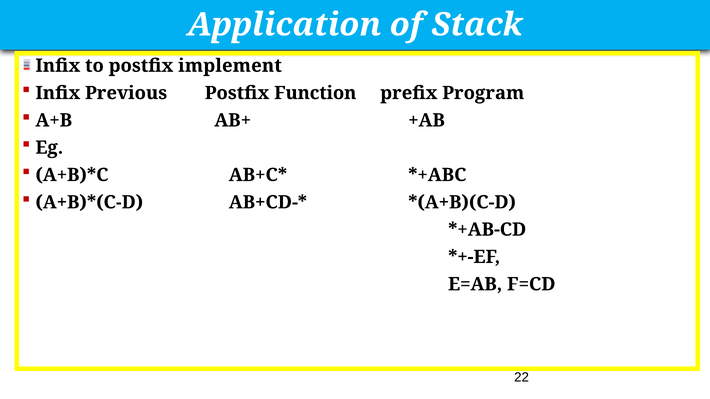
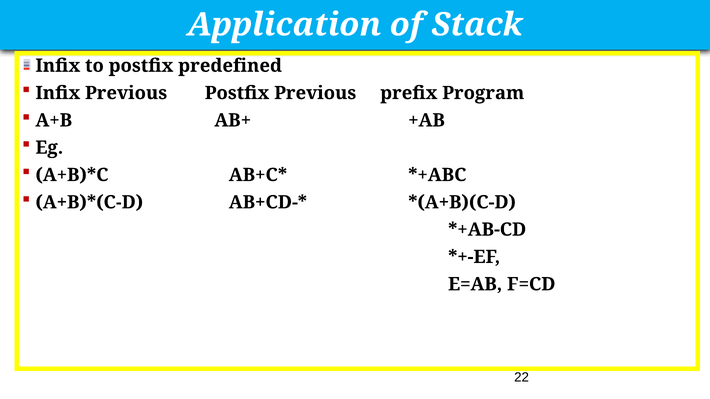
implement: implement -> predefined
Postfix Function: Function -> Previous
